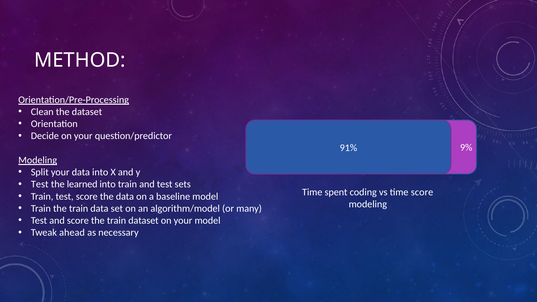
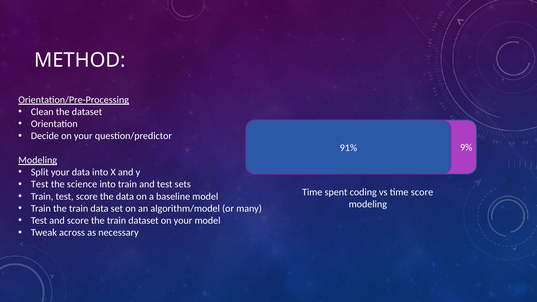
learned: learned -> science
ahead: ahead -> across
